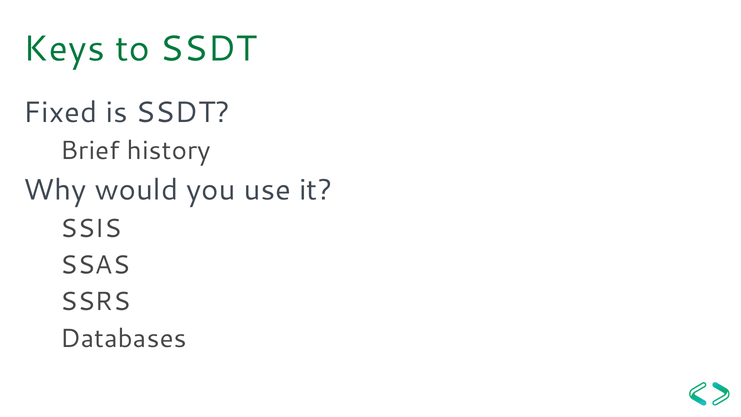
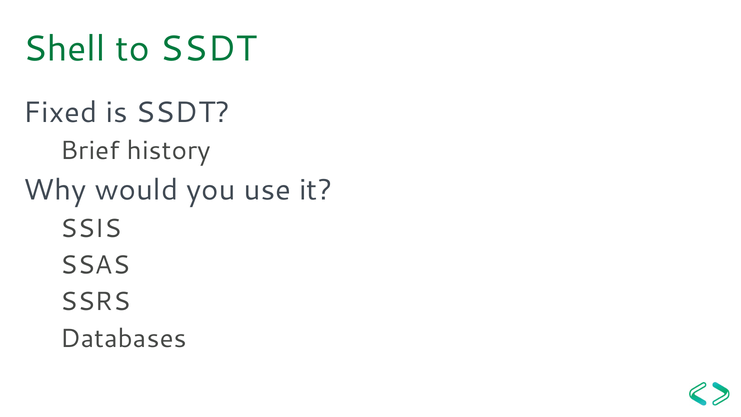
Keys: Keys -> Shell
